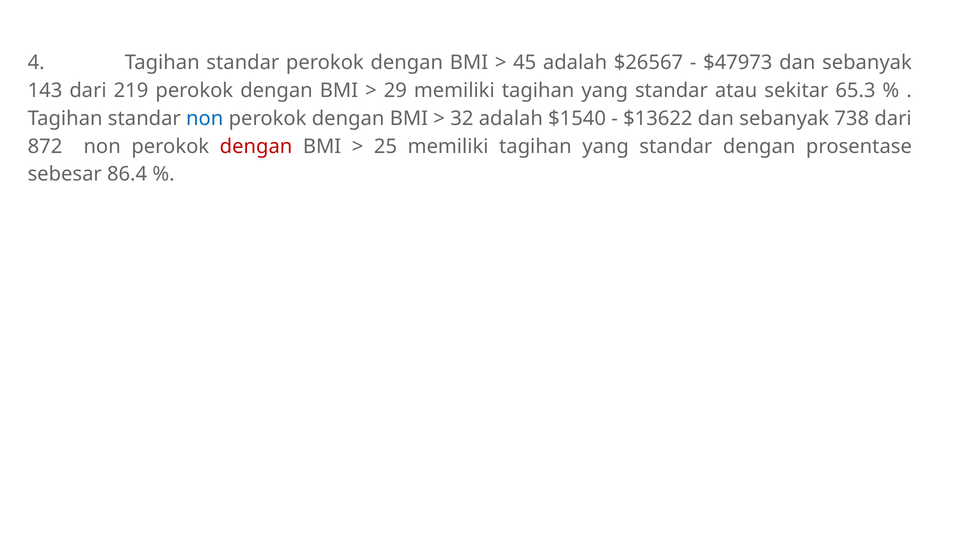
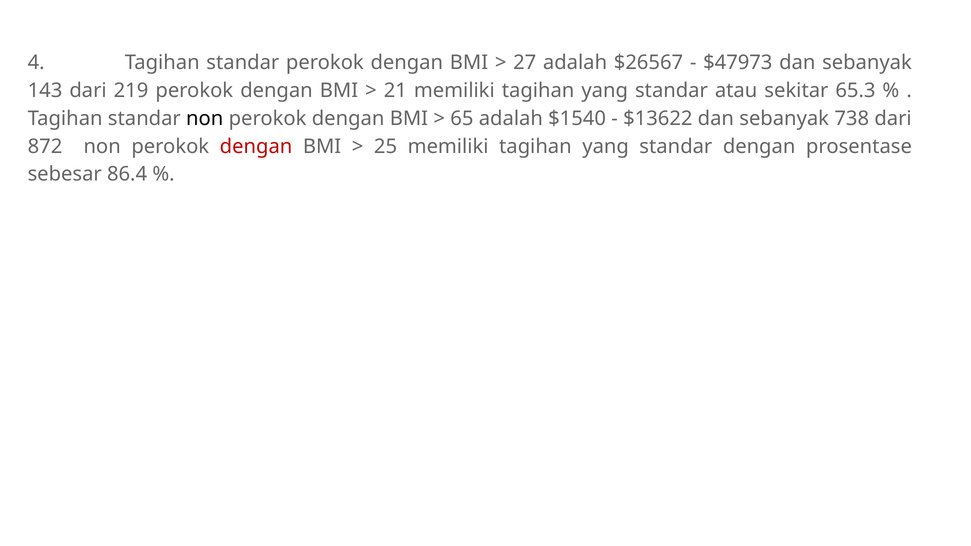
45: 45 -> 27
29: 29 -> 21
non at (205, 118) colour: blue -> black
32: 32 -> 65
